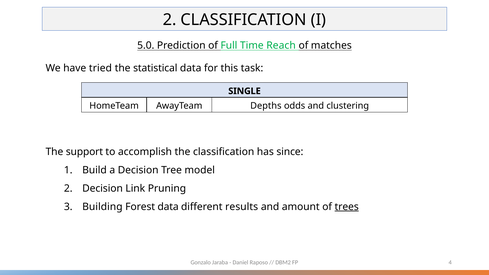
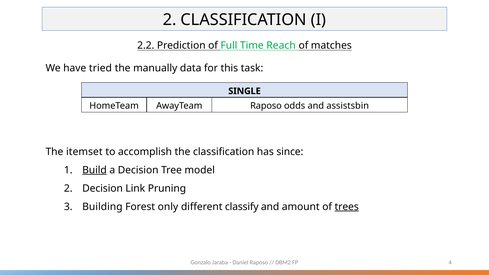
5.0: 5.0 -> 2.2
statistical: statistical -> manually
AwayTeam Depths: Depths -> Raposo
clustering: clustering -> assistsbin
support: support -> itemset
Build underline: none -> present
Forest data: data -> only
results: results -> classify
